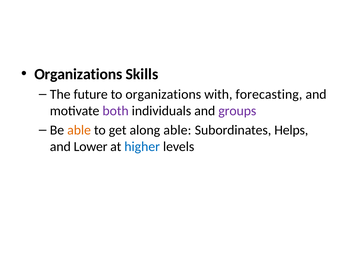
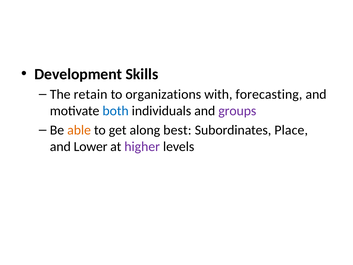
Organizations at (78, 74): Organizations -> Development
future: future -> retain
both colour: purple -> blue
along able: able -> best
Helps: Helps -> Place
higher colour: blue -> purple
